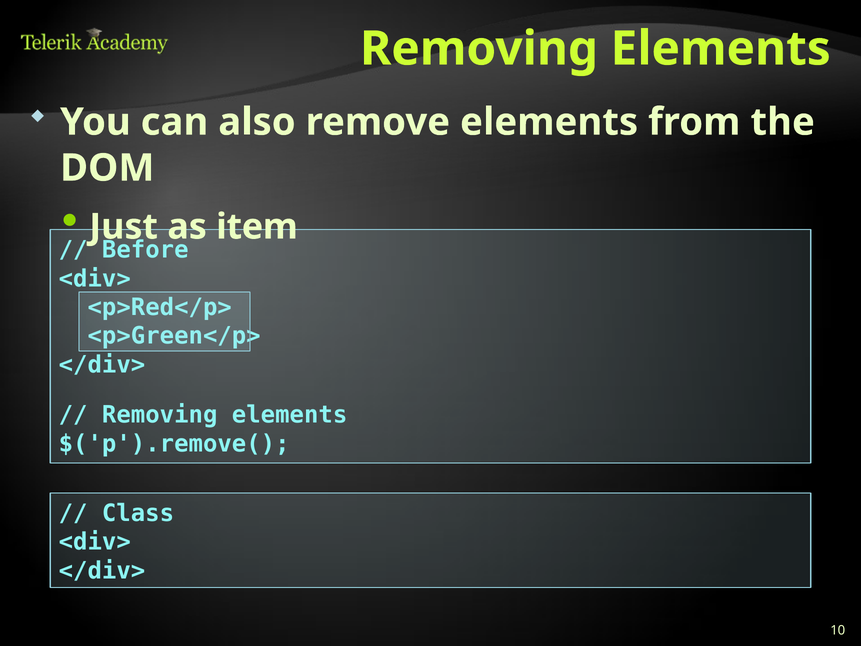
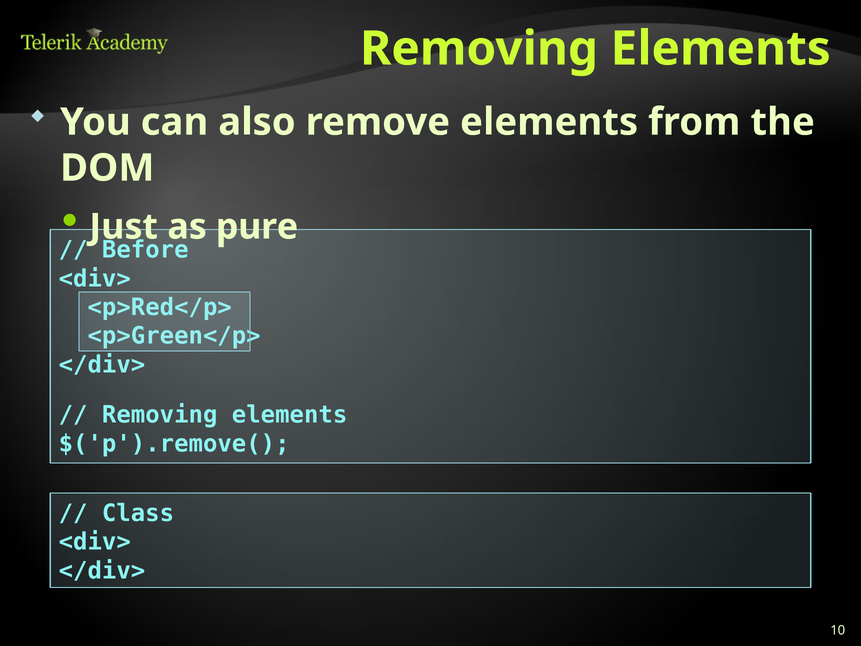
item: item -> pure
